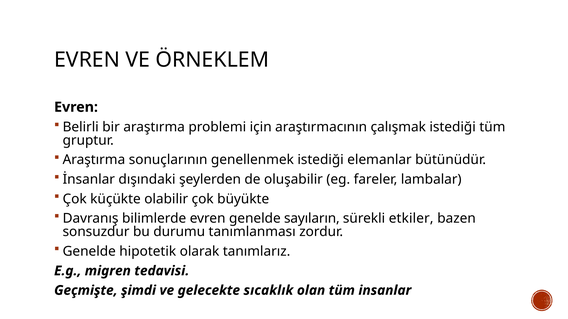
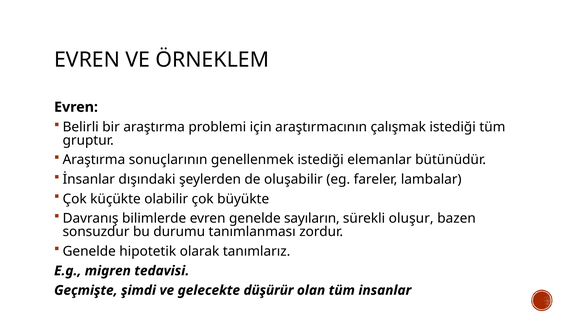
etkiler: etkiler -> oluşur
sıcaklık: sıcaklık -> düşürür
